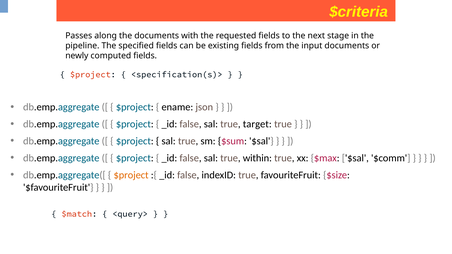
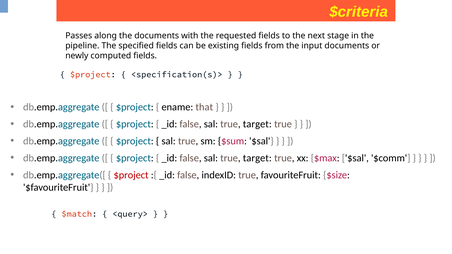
json: json -> that
within at (257, 158): within -> target
$project at (131, 175) colour: orange -> red
